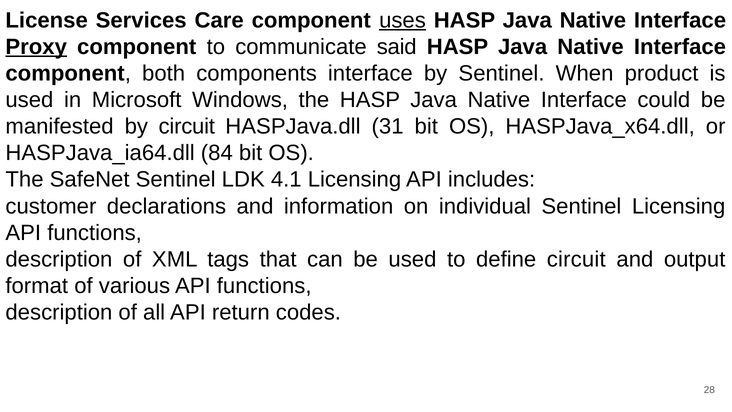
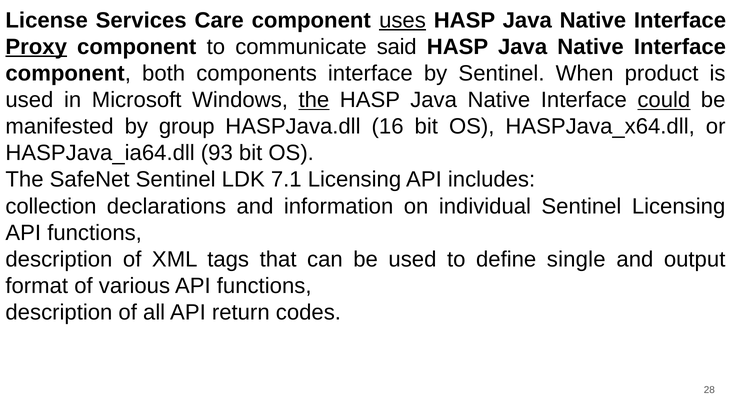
the at (314, 100) underline: none -> present
could underline: none -> present
by circuit: circuit -> group
31: 31 -> 16
84: 84 -> 93
4.1: 4.1 -> 7.1
customer: customer -> collection
define circuit: circuit -> single
